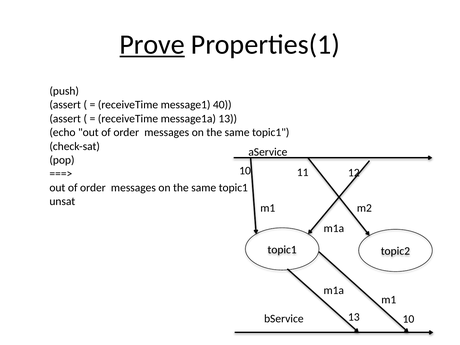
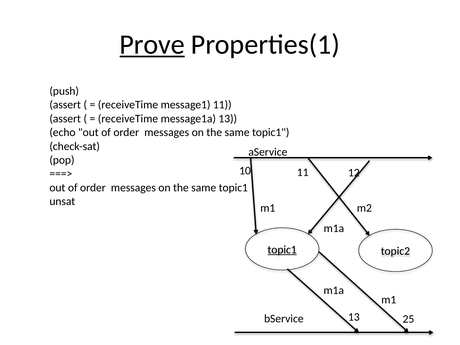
message1 40: 40 -> 11
topic1 at (282, 250) underline: none -> present
13 10: 10 -> 25
